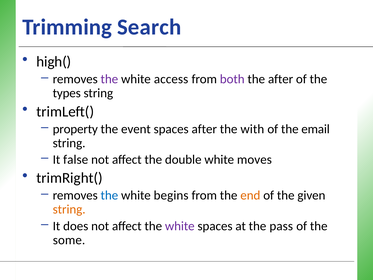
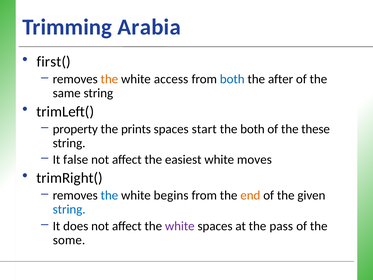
Search: Search -> Arabia
high(: high( -> first(
the at (109, 79) colour: purple -> orange
both at (232, 79) colour: purple -> blue
types: types -> same
event: event -> prints
spaces after: after -> start
the with: with -> both
email: email -> these
double: double -> easiest
string at (69, 209) colour: orange -> blue
